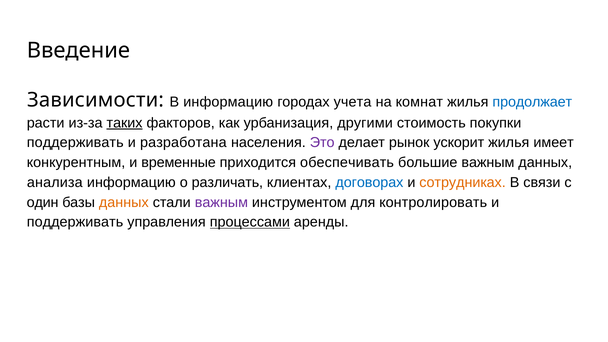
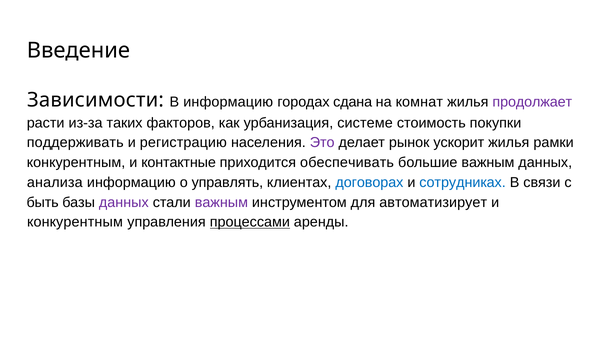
учета: учета -> сдана
продолжает colour: blue -> purple
таких underline: present -> none
другими: другими -> системе
разработана: разработана -> регистрацию
имеет: имеет -> рамки
временные: временные -> контактные
различать: различать -> управлять
сотрудниках colour: orange -> blue
один: один -> быть
данных at (124, 202) colour: orange -> purple
контролировать: контролировать -> автоматизирует
поддерживать at (75, 222): поддерживать -> конкурентным
